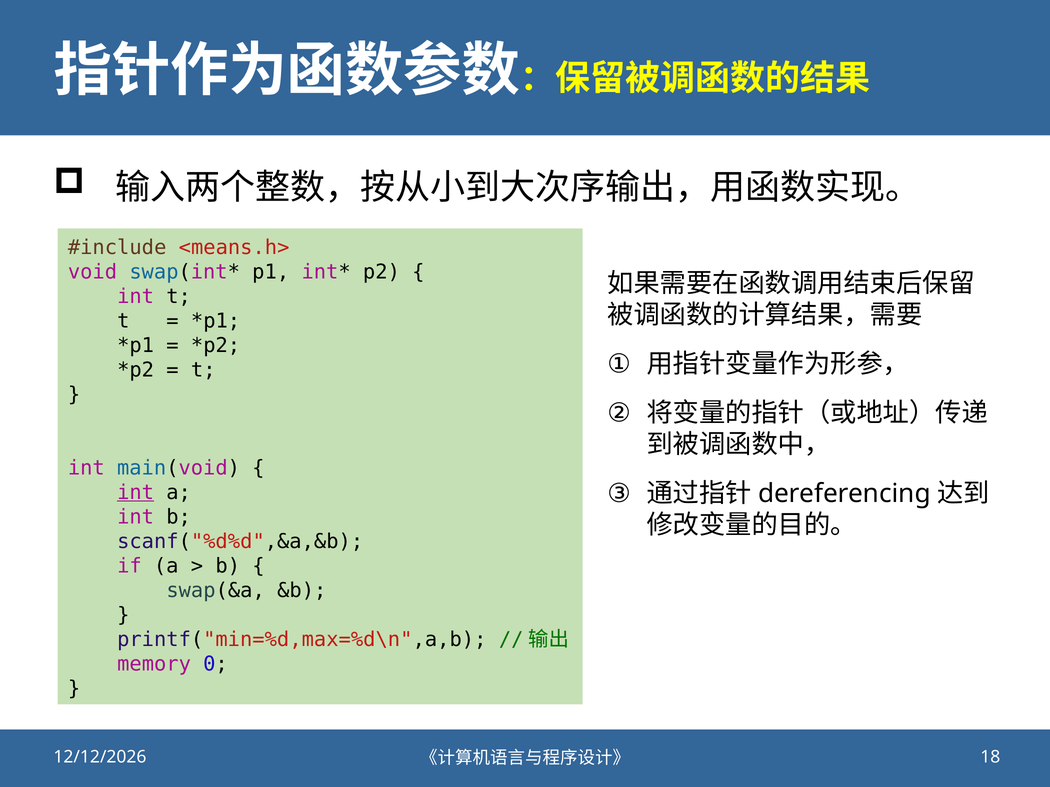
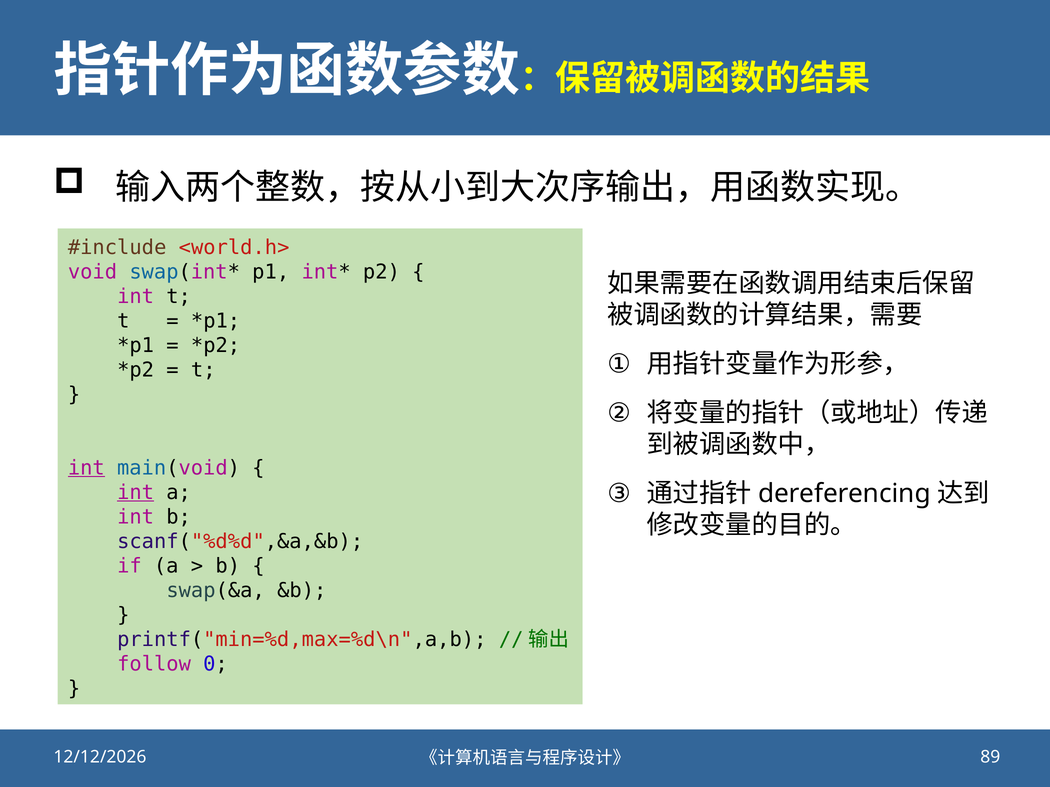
<means.h>: <means.h> -> <world.h>
int at (86, 468) underline: none -> present
memory: memory -> follow
18: 18 -> 89
